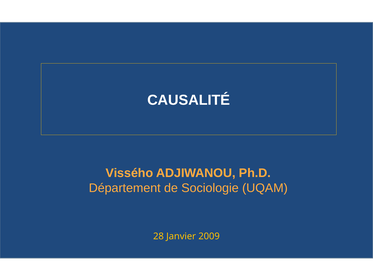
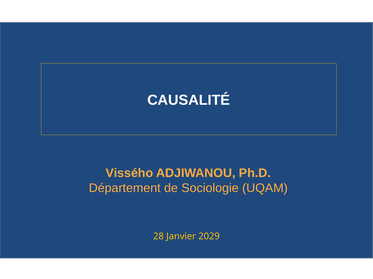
2009: 2009 -> 2029
